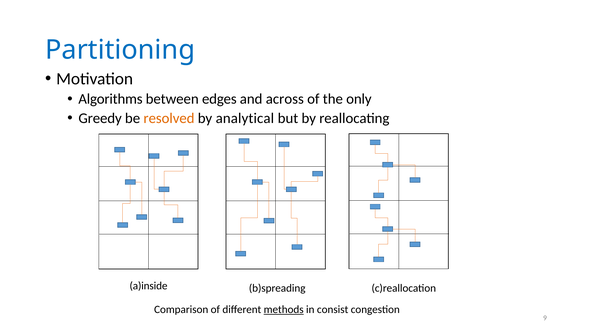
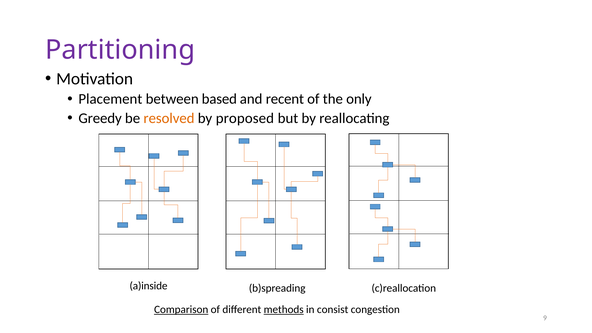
Partitioning colour: blue -> purple
Algorithms: Algorithms -> Placement
edges: edges -> based
across: across -> recent
analytical: analytical -> proposed
Comparison underline: none -> present
